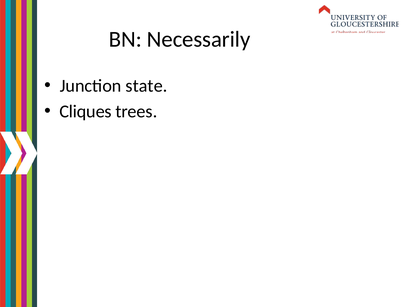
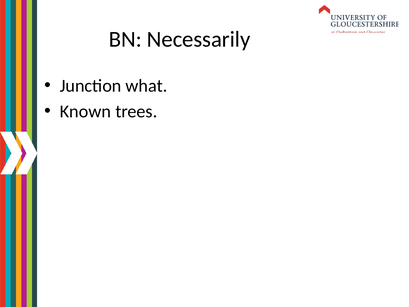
state: state -> what
Cliques: Cliques -> Known
